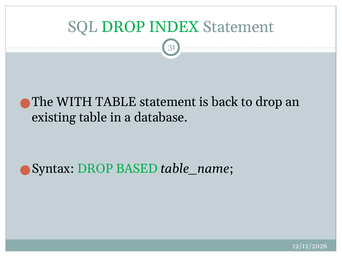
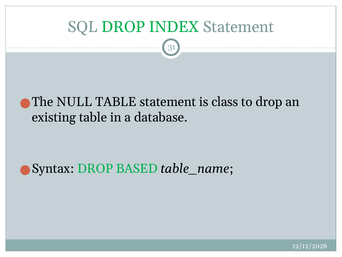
WITH: WITH -> NULL
back: back -> class
